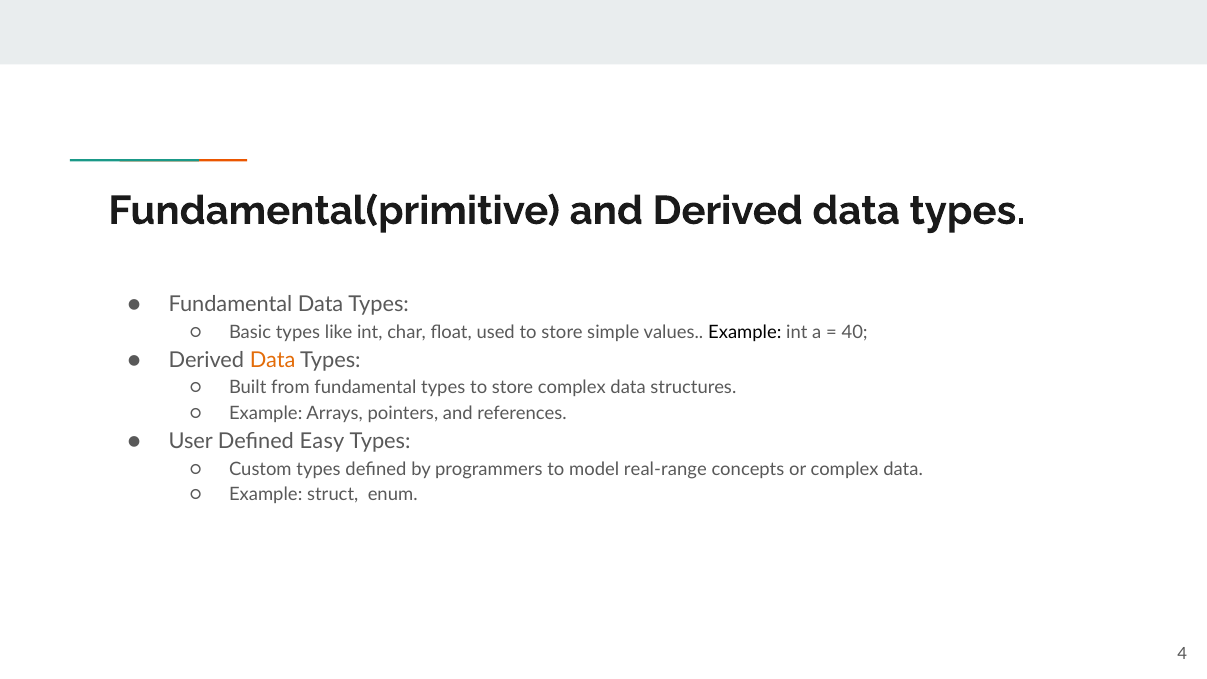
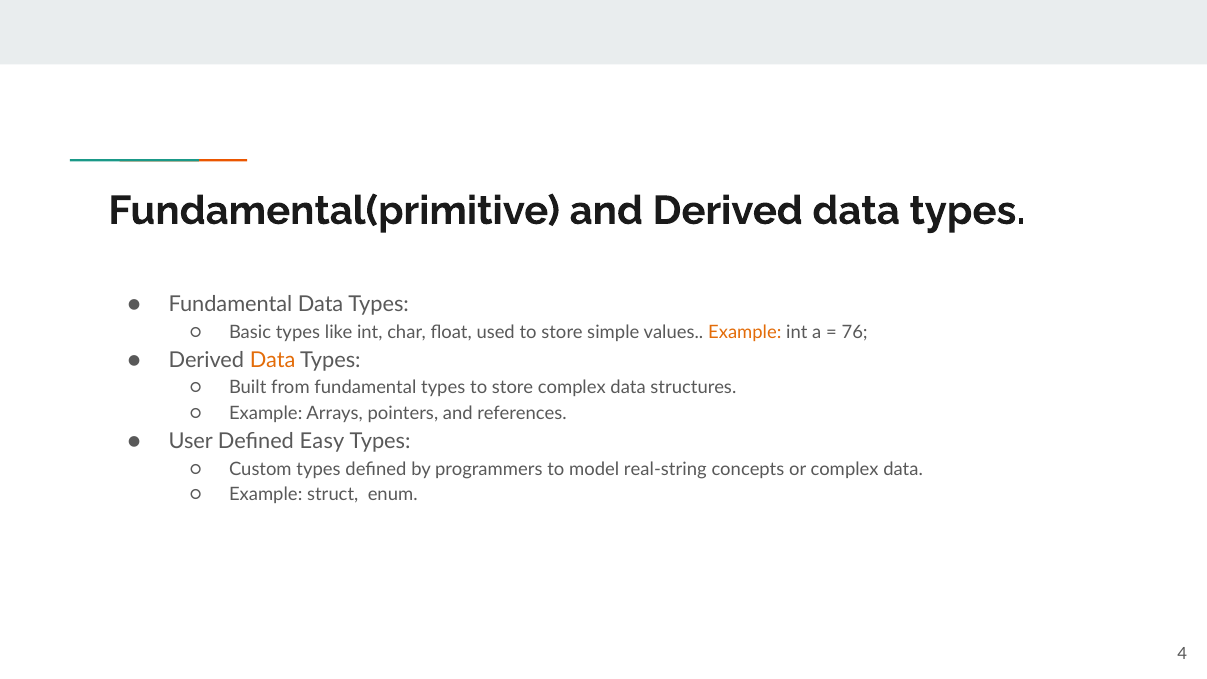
Example at (745, 332) colour: black -> orange
40: 40 -> 76
real-range: real-range -> real-string
